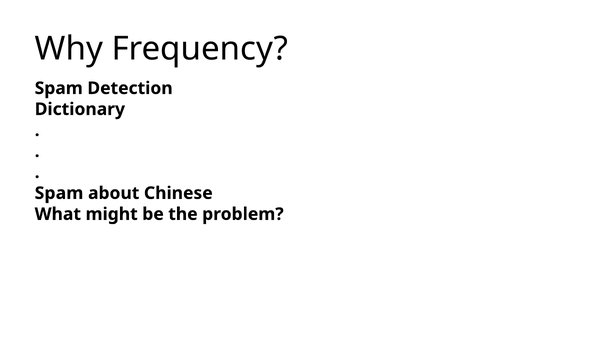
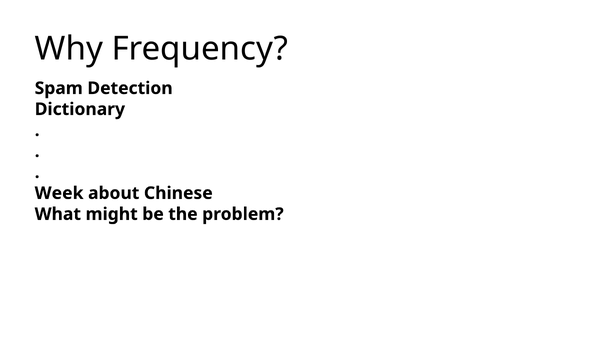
Spam at (59, 193): Spam -> Week
